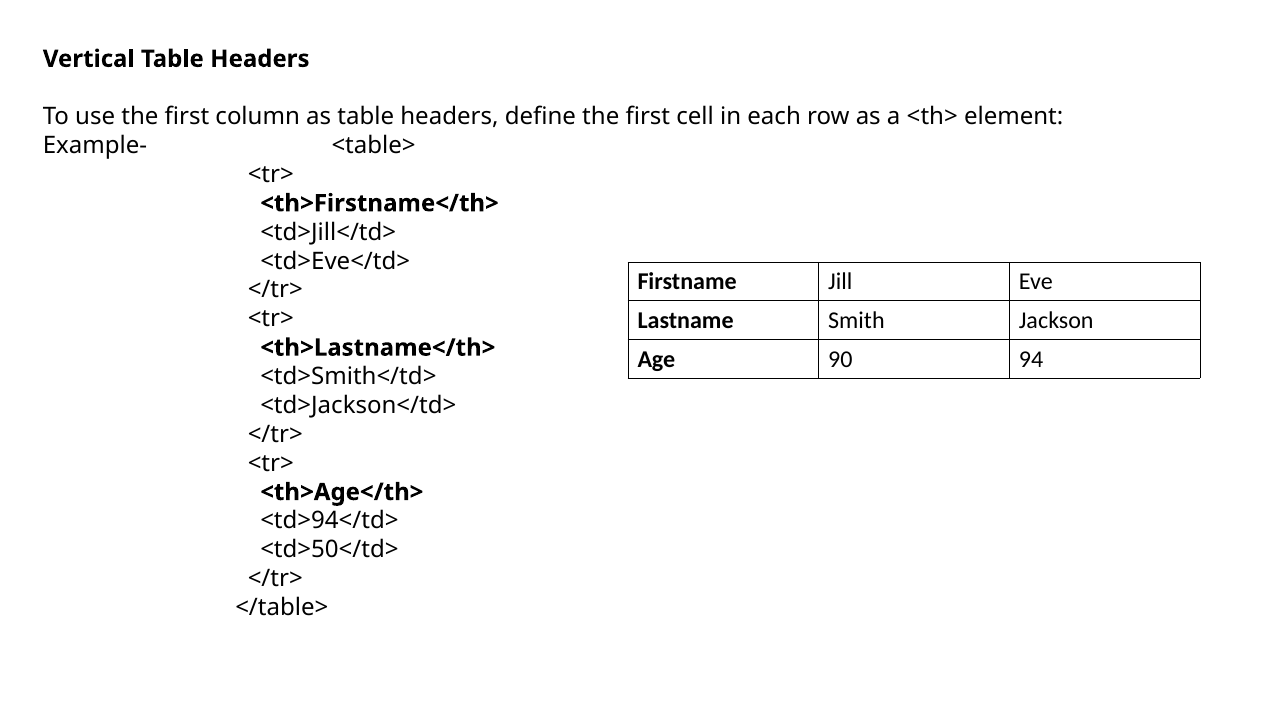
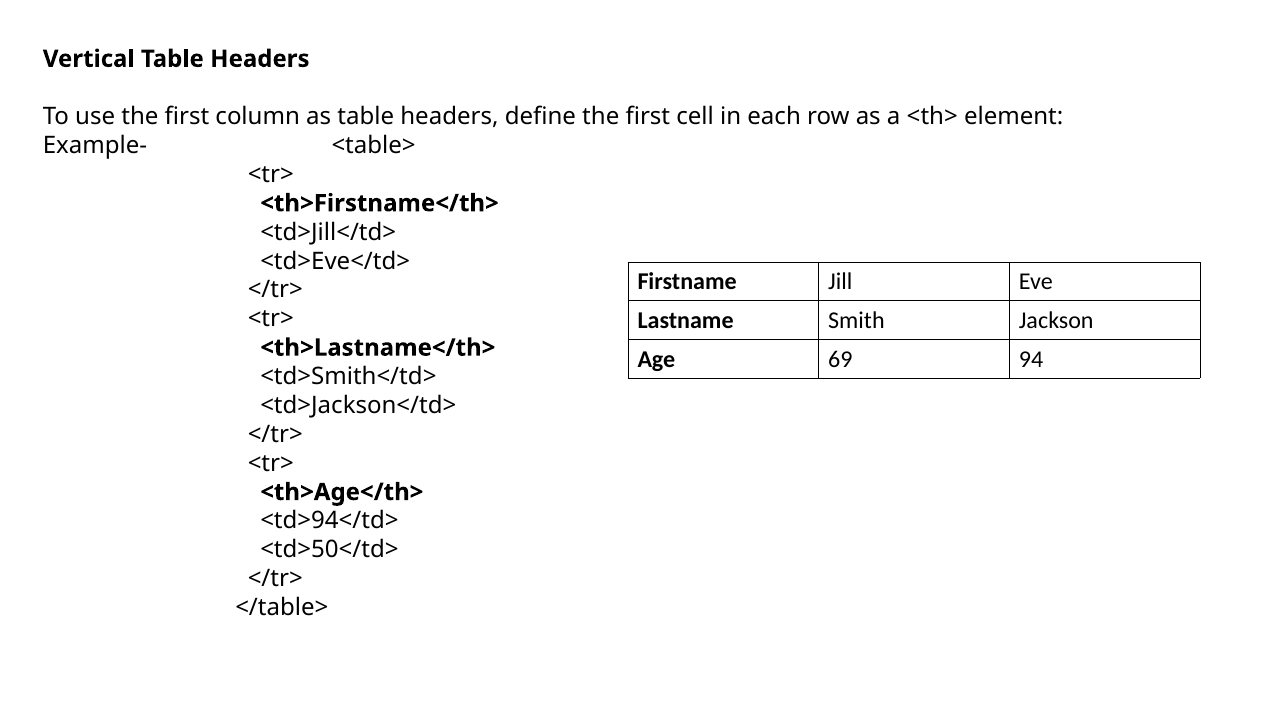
90: 90 -> 69
